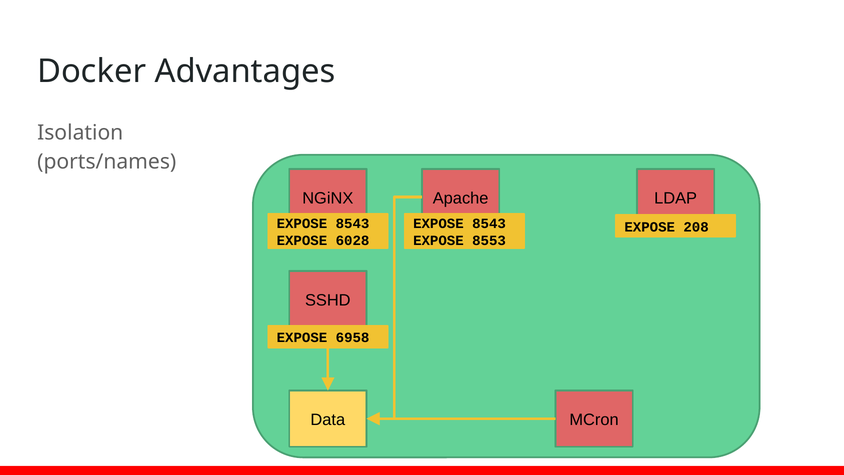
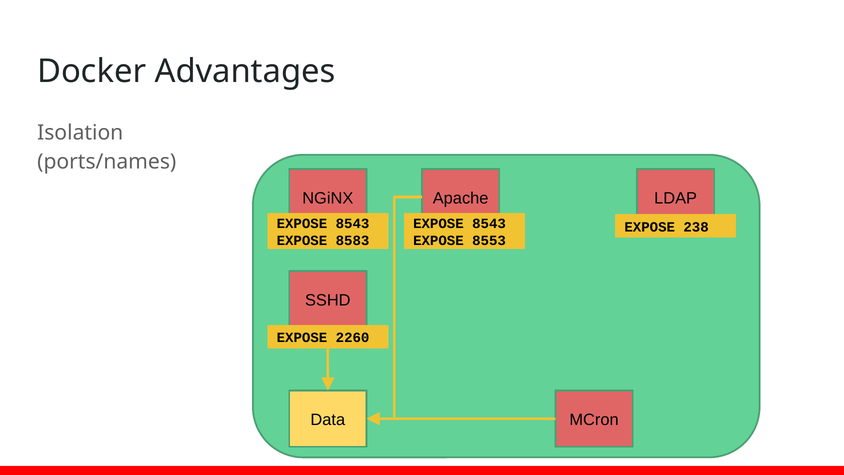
208: 208 -> 238
6028: 6028 -> 8583
6958: 6958 -> 2260
